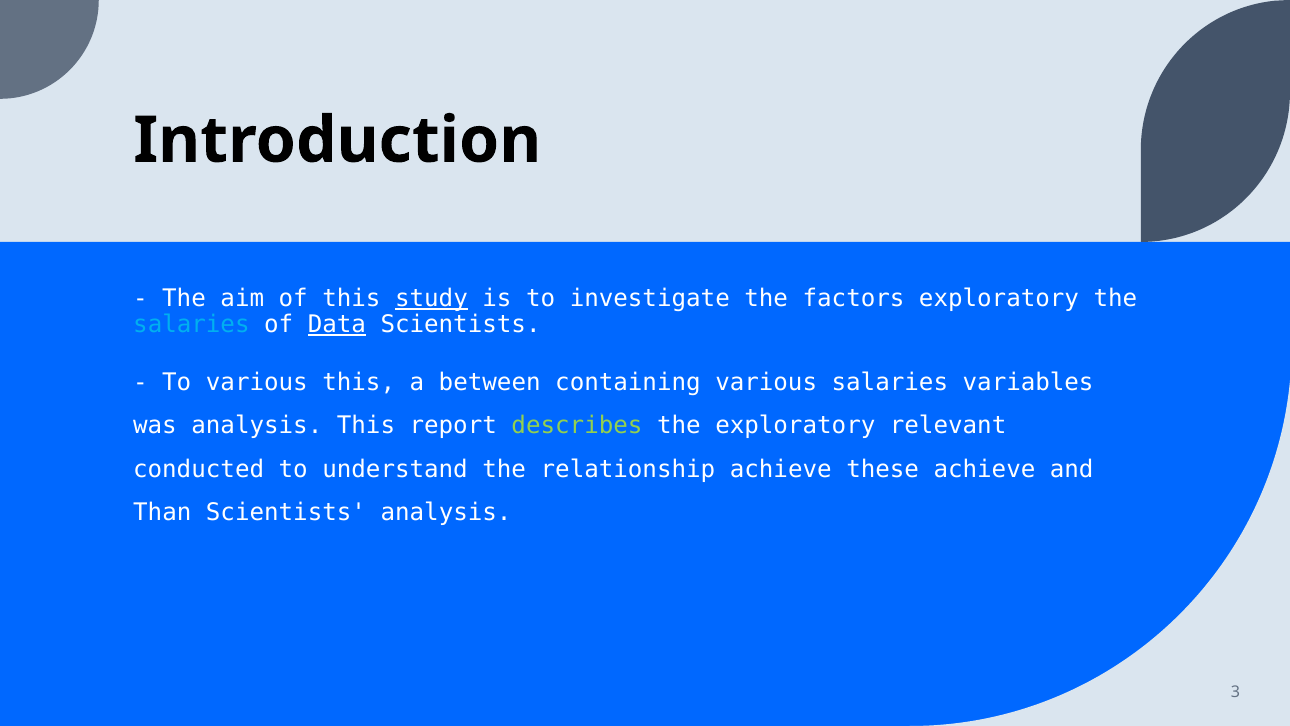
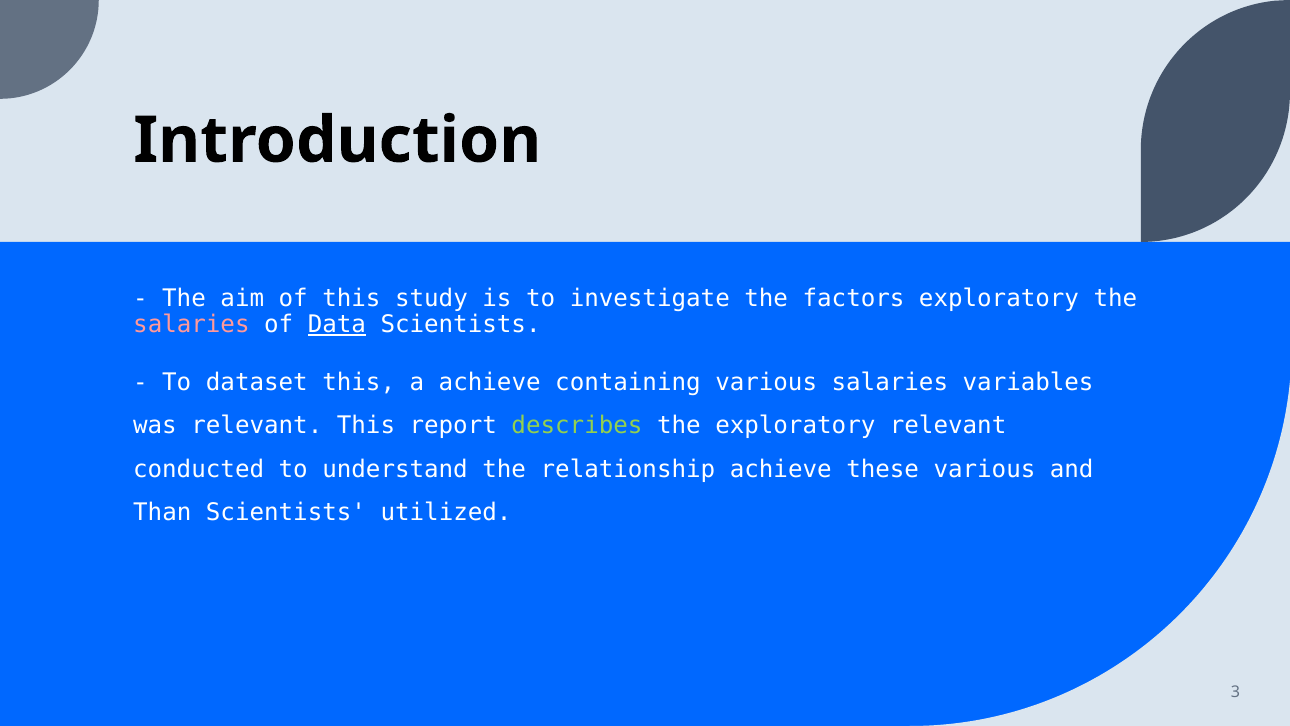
study underline: present -> none
salaries at (191, 325) colour: light blue -> pink
To various: various -> dataset
a between: between -> achieve
was analysis: analysis -> relevant
these achieve: achieve -> various
Scientists analysis: analysis -> utilized
